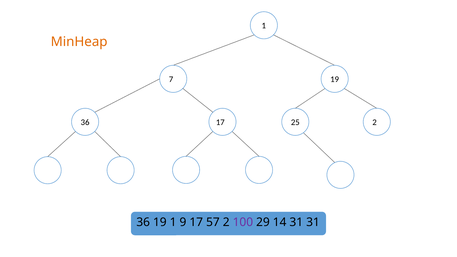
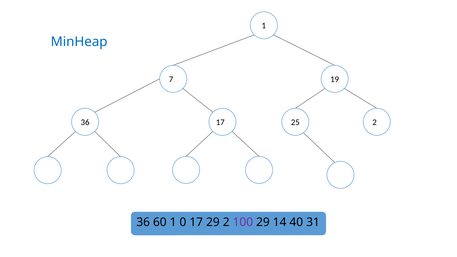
MinHeap colour: orange -> blue
36 19: 19 -> 60
9: 9 -> 0
17 57: 57 -> 29
14 31: 31 -> 40
